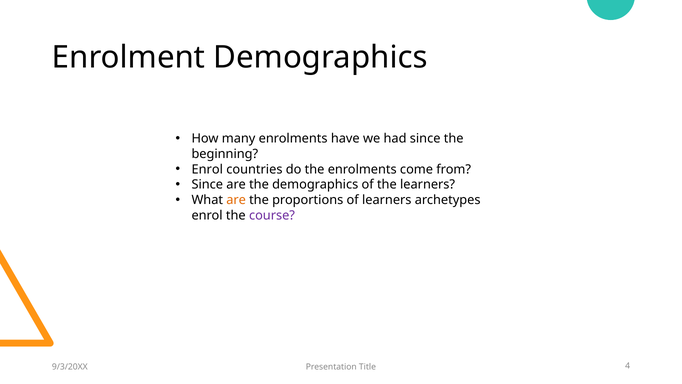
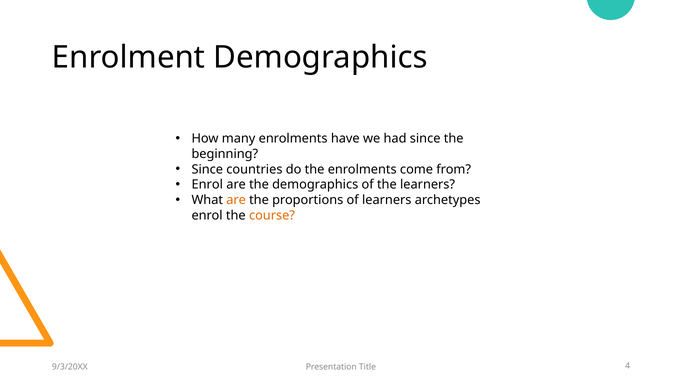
Enrol at (207, 169): Enrol -> Since
Since at (207, 185): Since -> Enrol
course colour: purple -> orange
